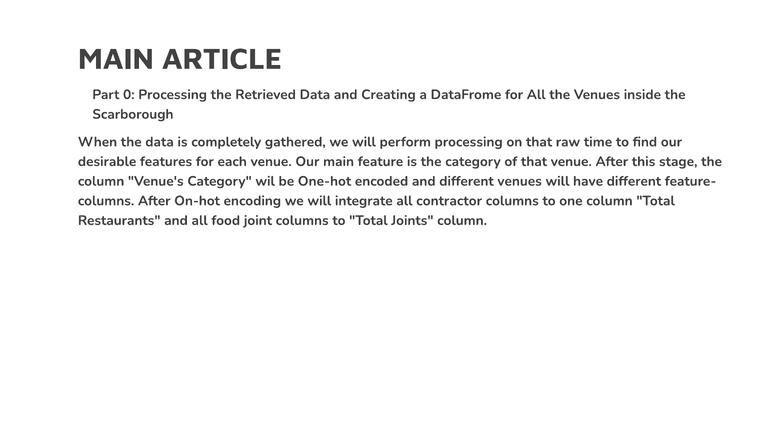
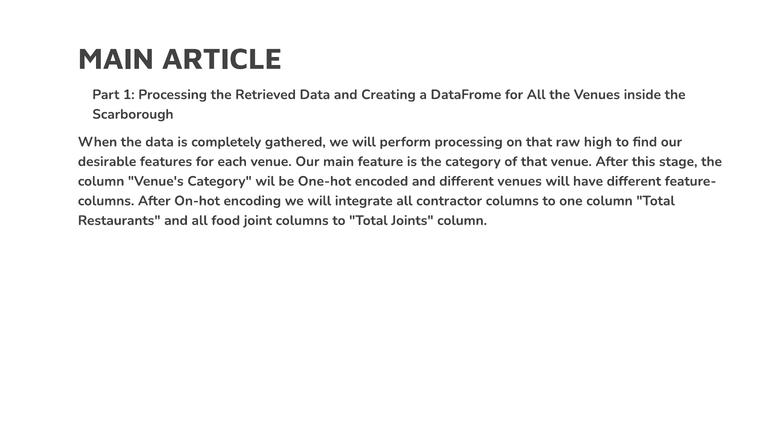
0: 0 -> 1
time: time -> high
